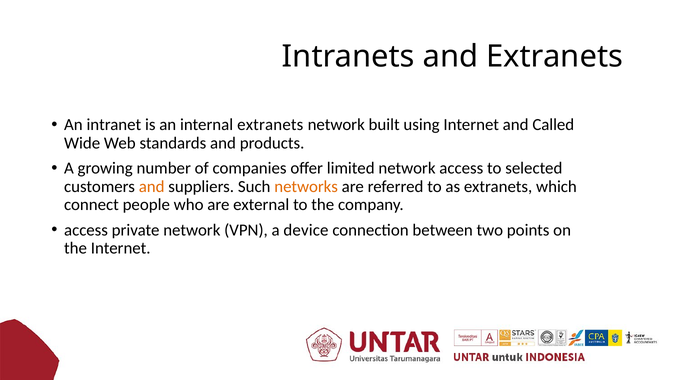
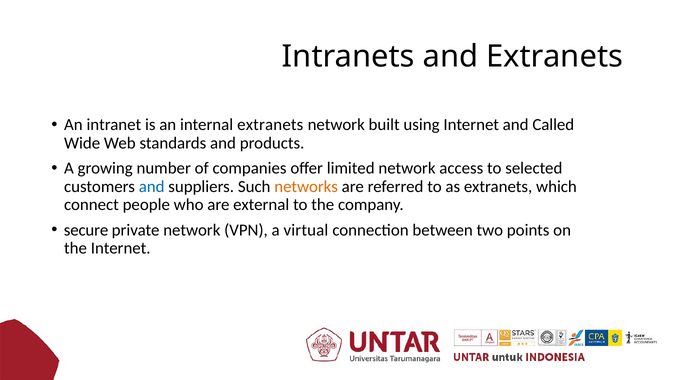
and at (152, 186) colour: orange -> blue
access at (86, 230): access -> secure
device: device -> virtual
